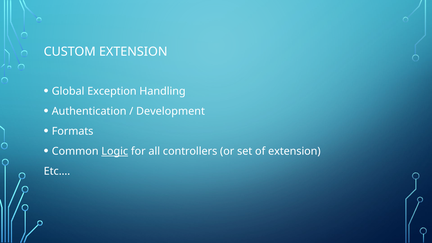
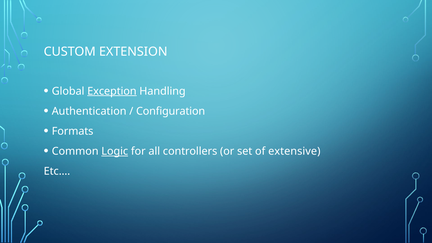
Exception underline: none -> present
Development: Development -> Configuration
of extension: extension -> extensive
